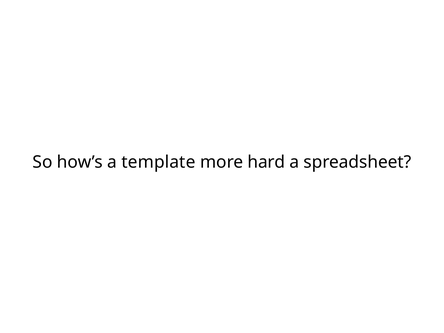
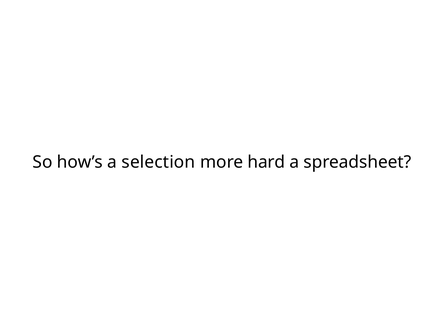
template: template -> selection
